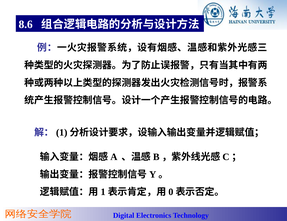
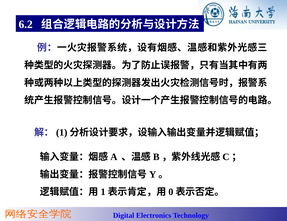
8.6: 8.6 -> 6.2
